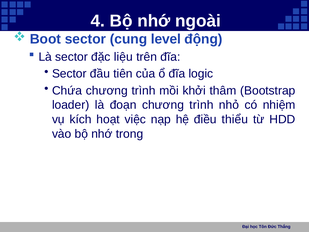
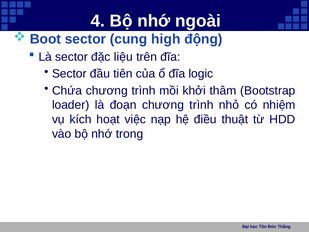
level: level -> high
thiểu: thiểu -> thuật
